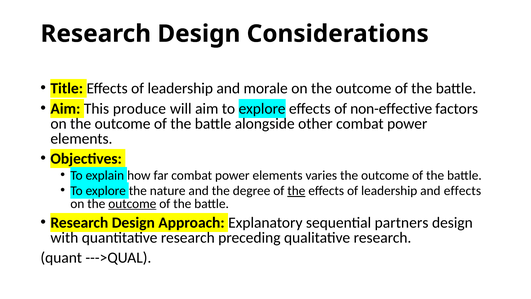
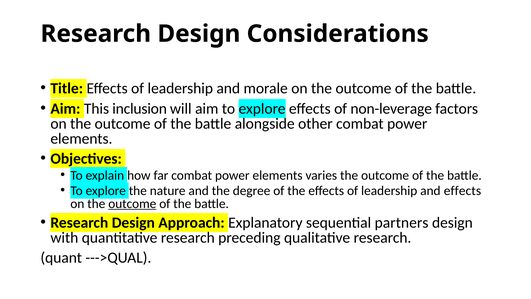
produce: produce -> inclusion
non-effective: non-effective -> non-leverage
the at (296, 191) underline: present -> none
